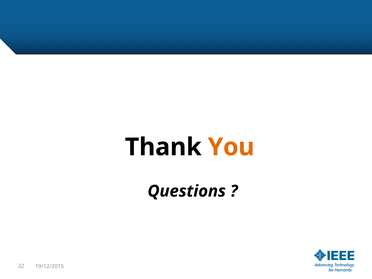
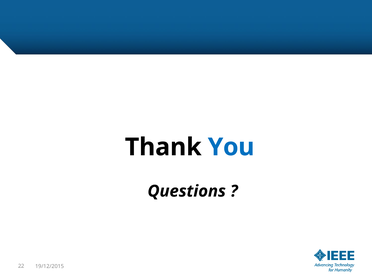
You colour: orange -> blue
